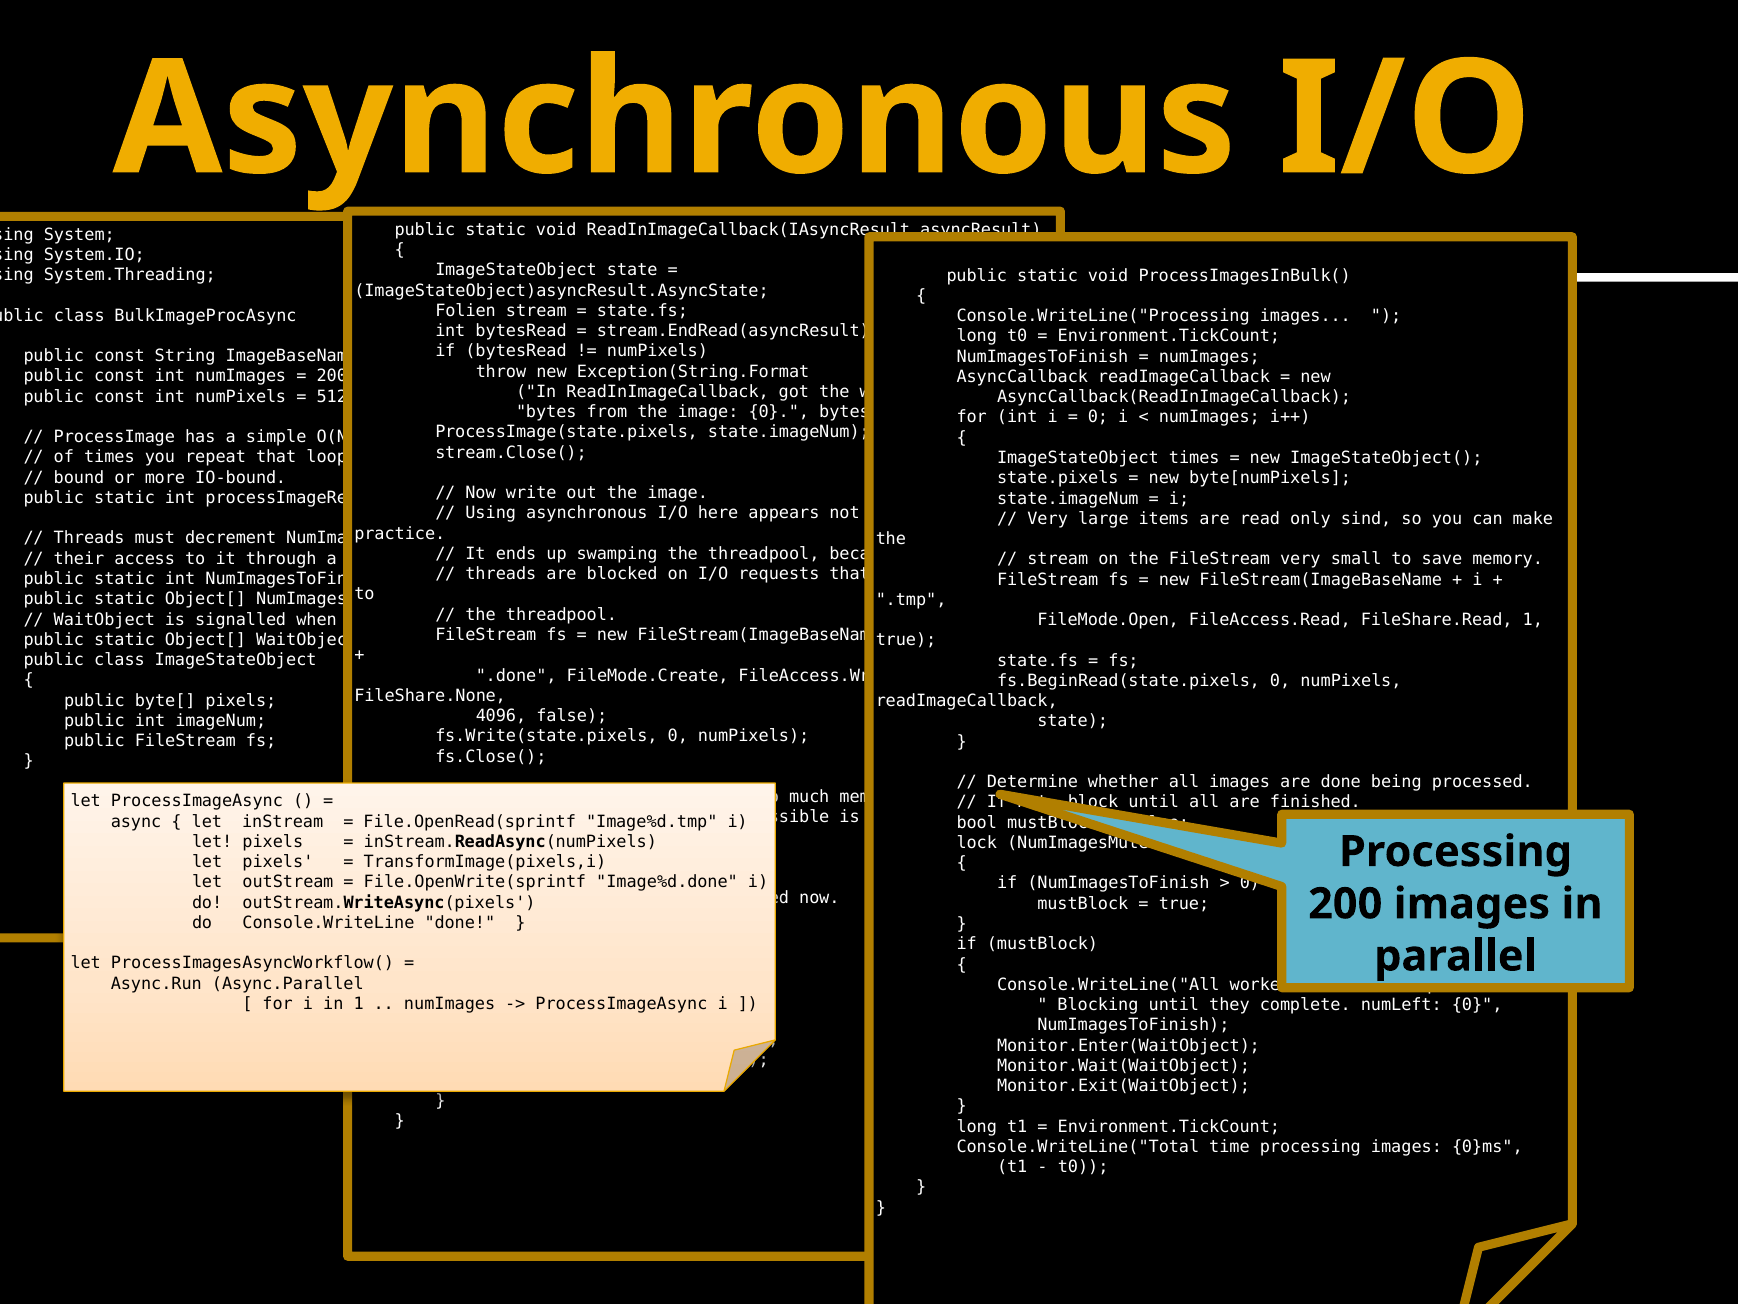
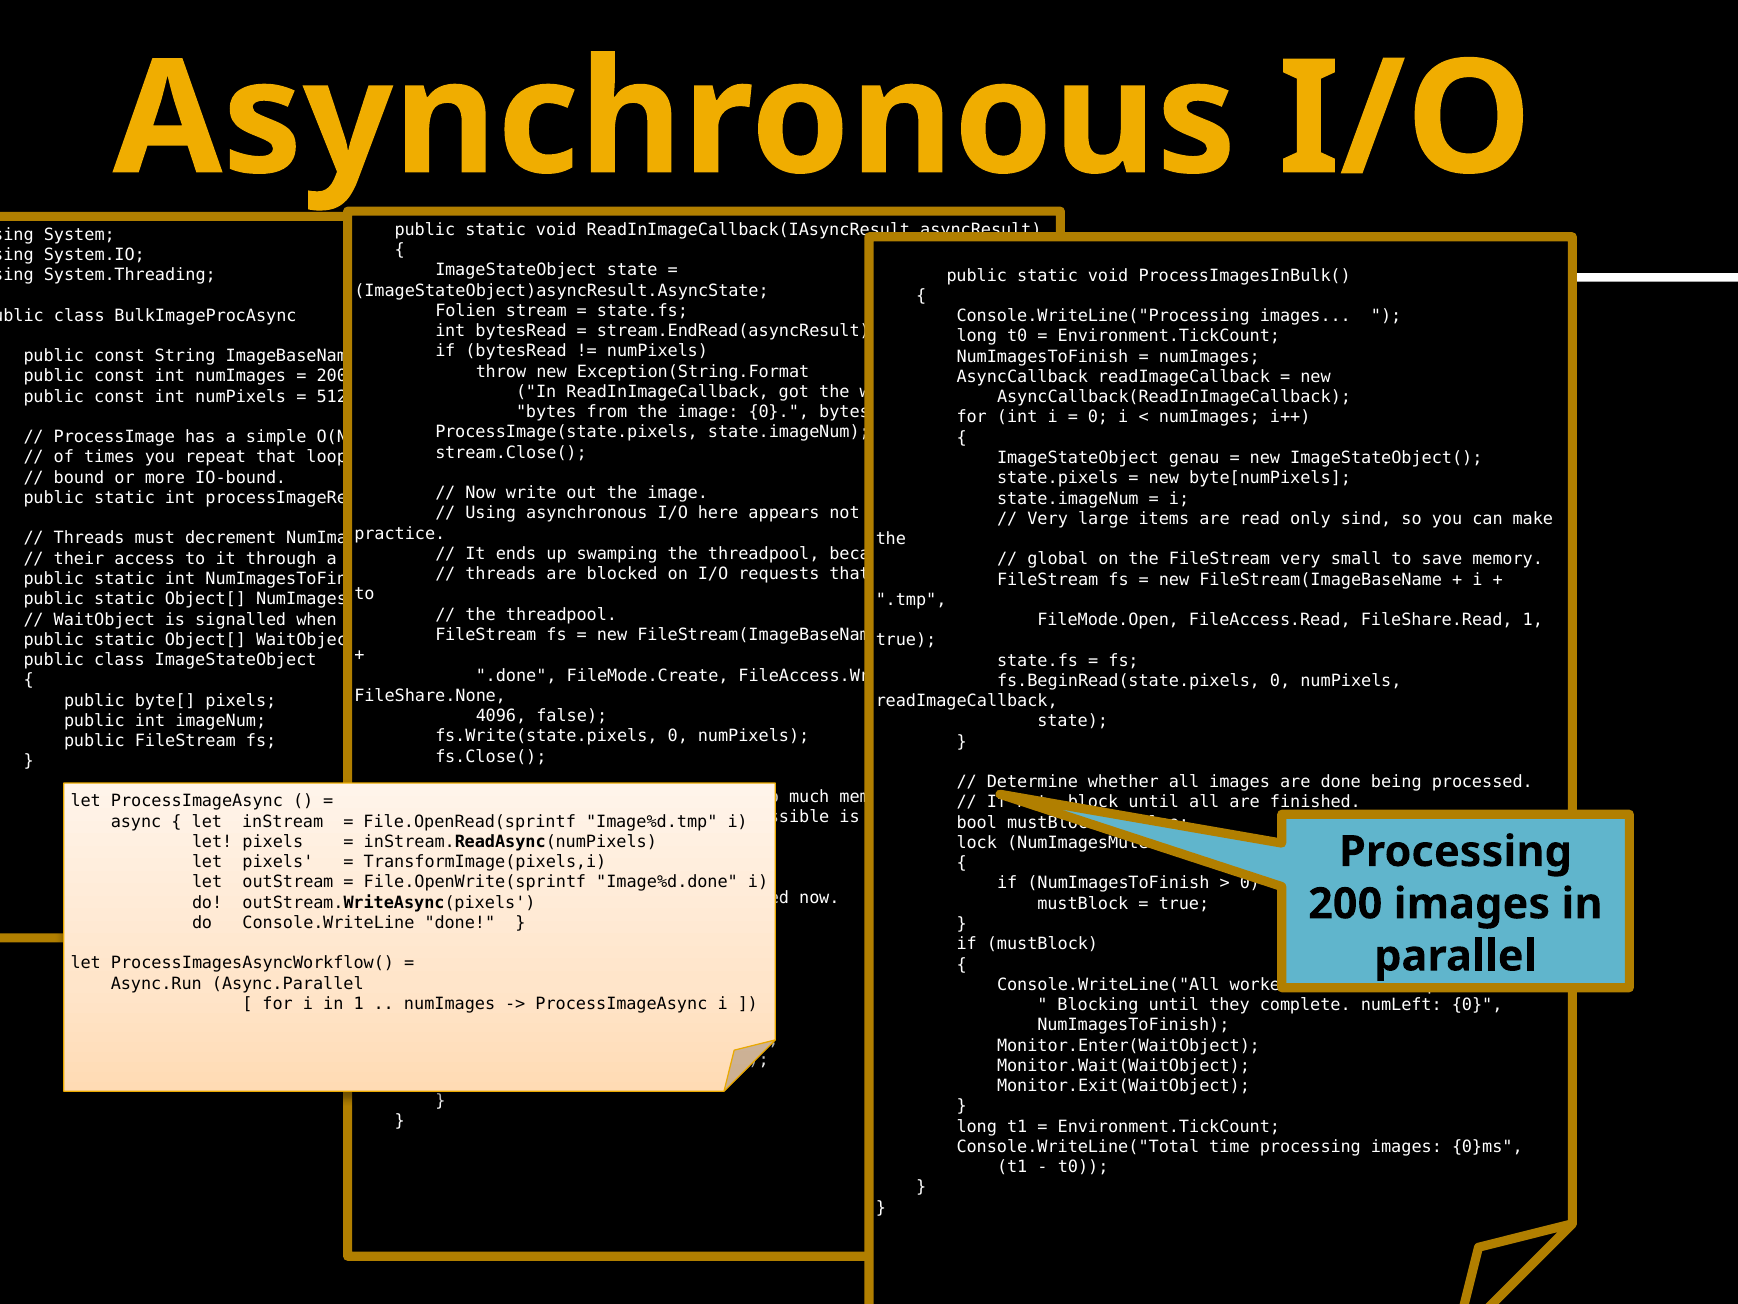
ImageStateObject times: times -> genau
stream at (1058, 559): stream -> global
